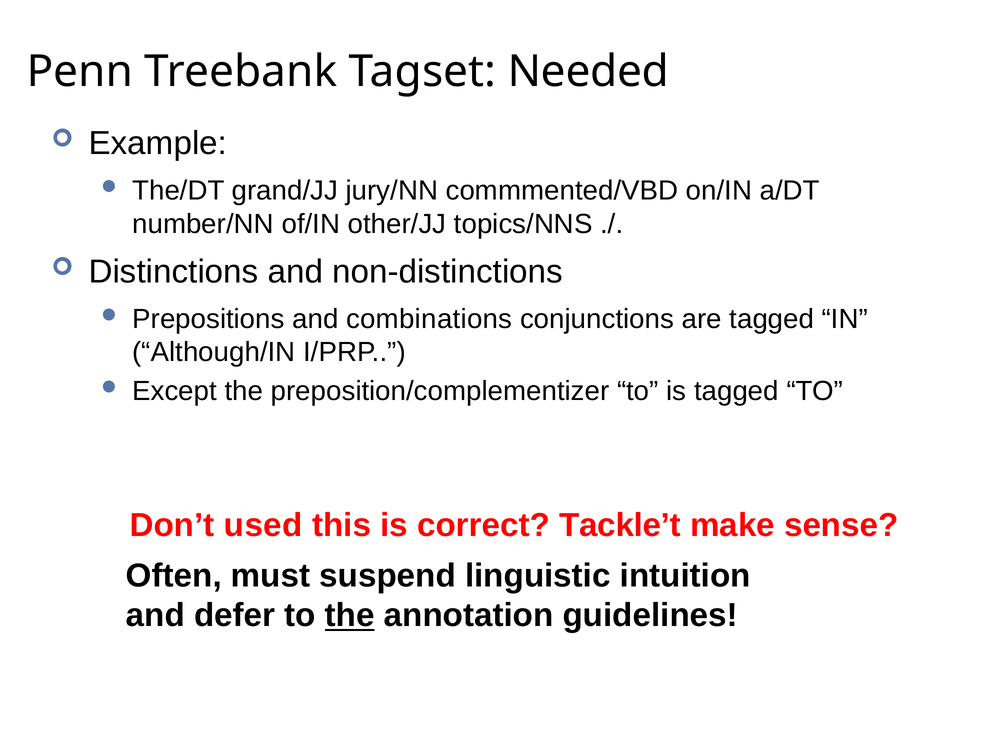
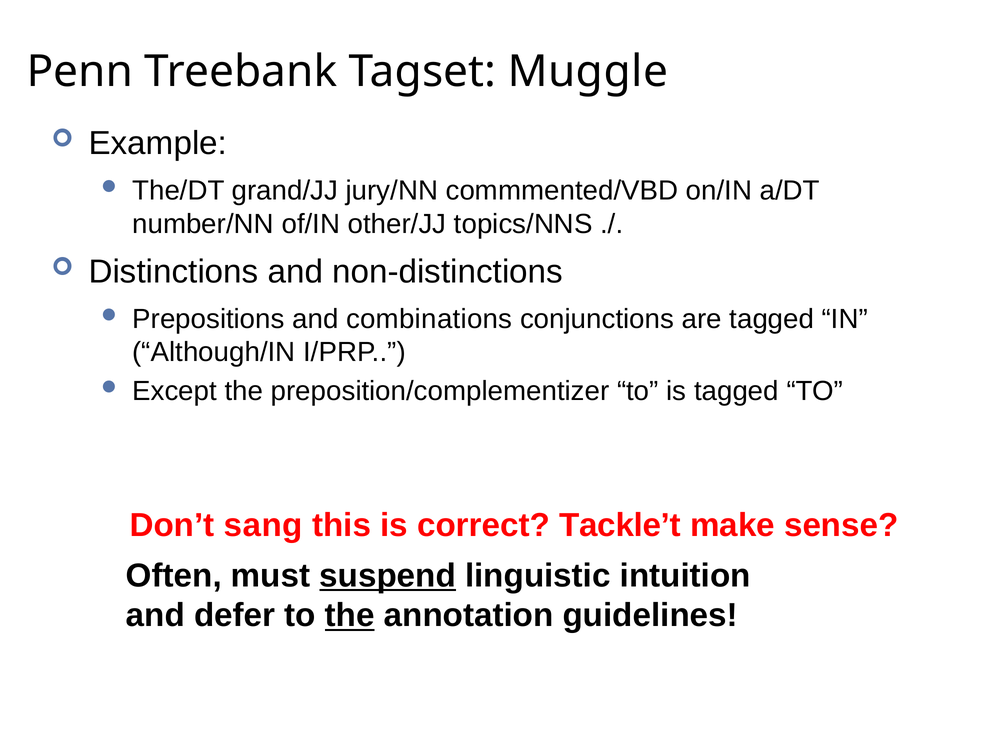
Needed: Needed -> Muggle
used: used -> sang
suspend underline: none -> present
